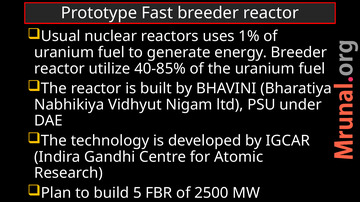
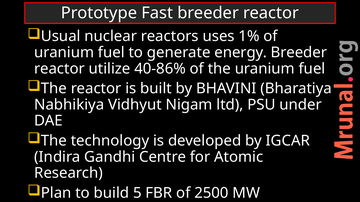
40-85%: 40-85% -> 40-86%
